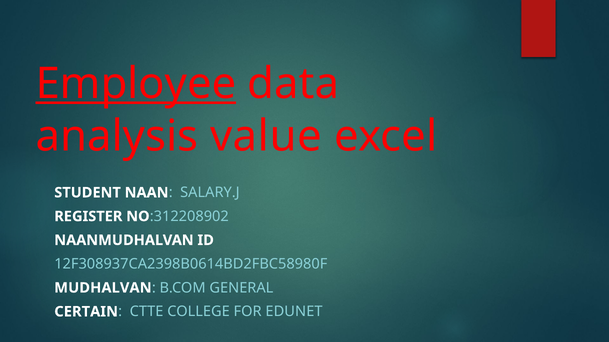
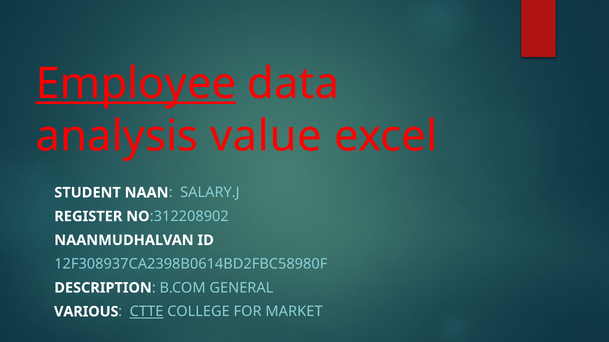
MUDHALVAN: MUDHALVAN -> DESCRIPTION
CERTAIN: CERTAIN -> VARIOUS
CTTE underline: none -> present
EDUNET: EDUNET -> MARKET
